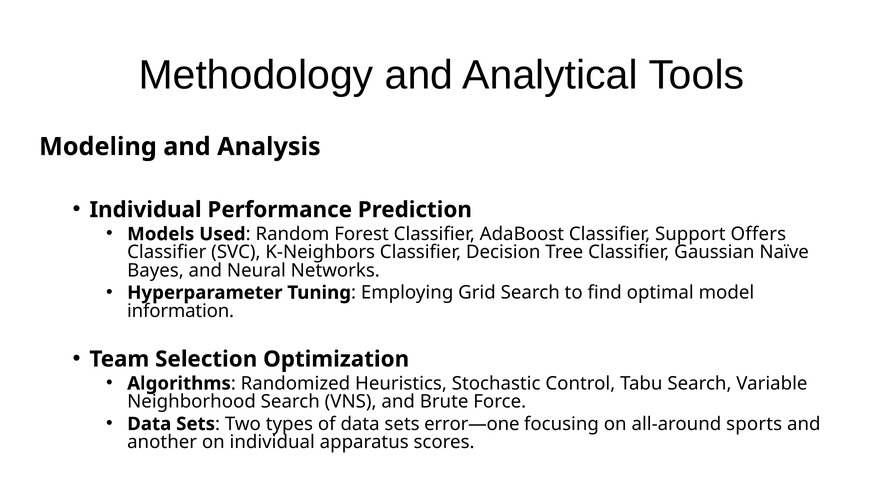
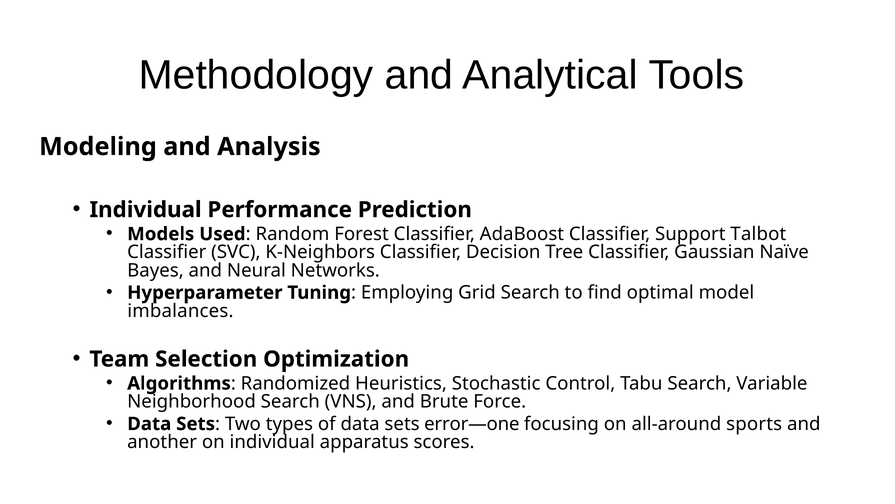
Offers: Offers -> Talbot
information: information -> imbalances
